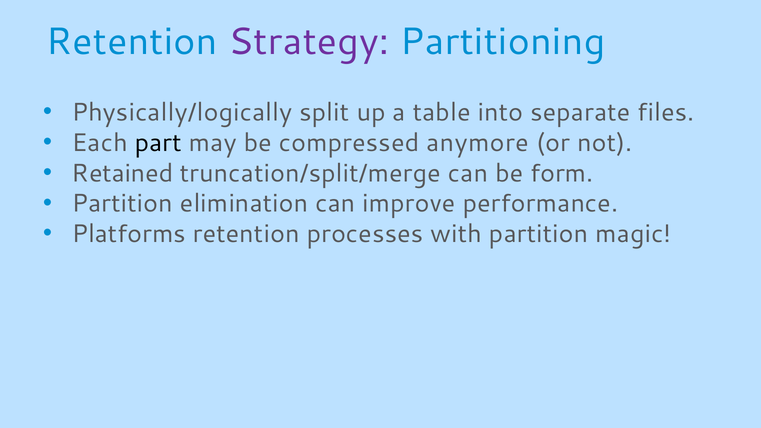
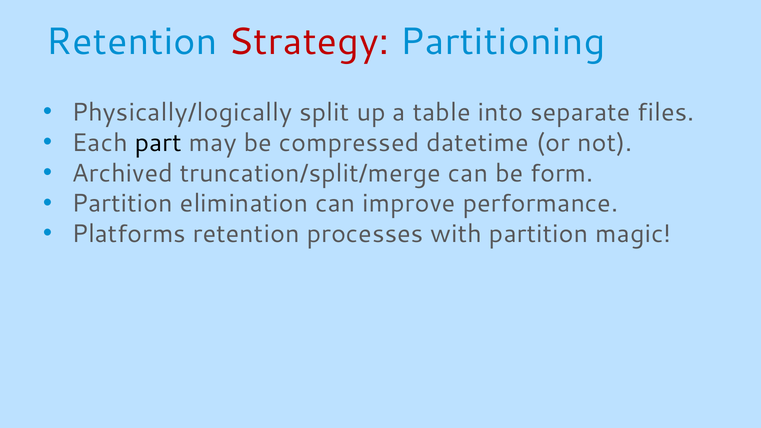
Strategy colour: purple -> red
anymore: anymore -> datetime
Retained: Retained -> Archived
